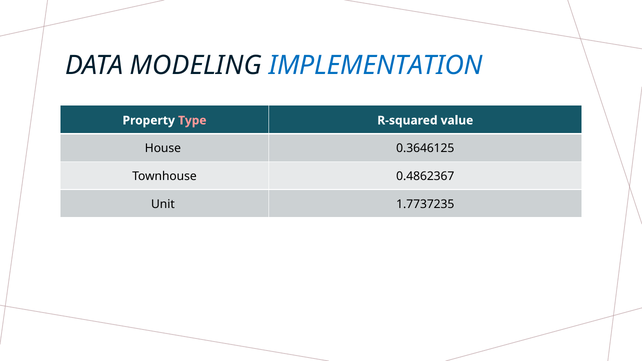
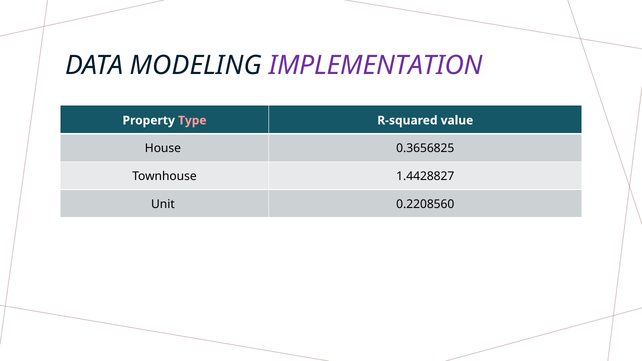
IMPLEMENTATION colour: blue -> purple
0.3646125: 0.3646125 -> 0.3656825
0.4862367: 0.4862367 -> 1.4428827
1.7737235: 1.7737235 -> 0.2208560
